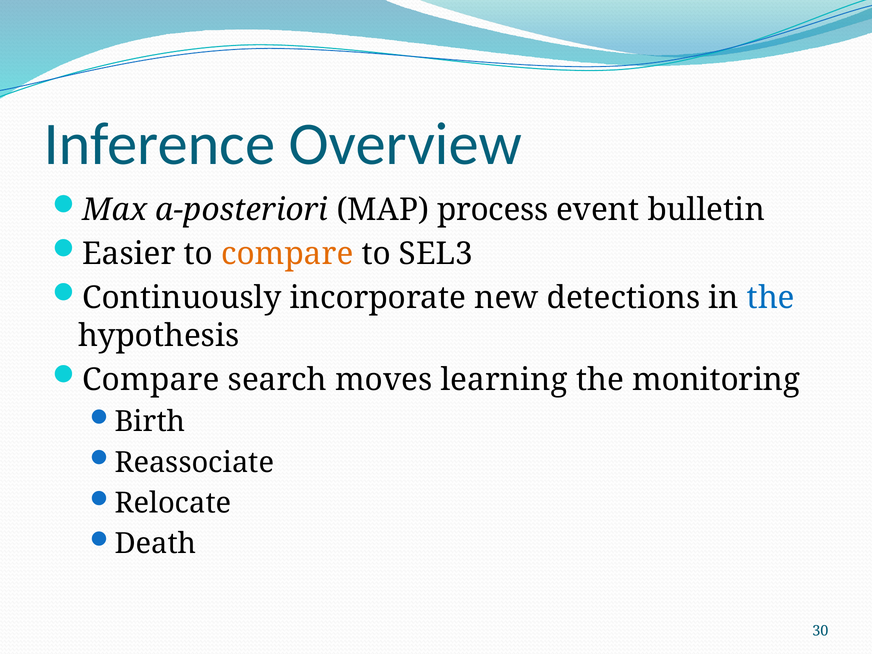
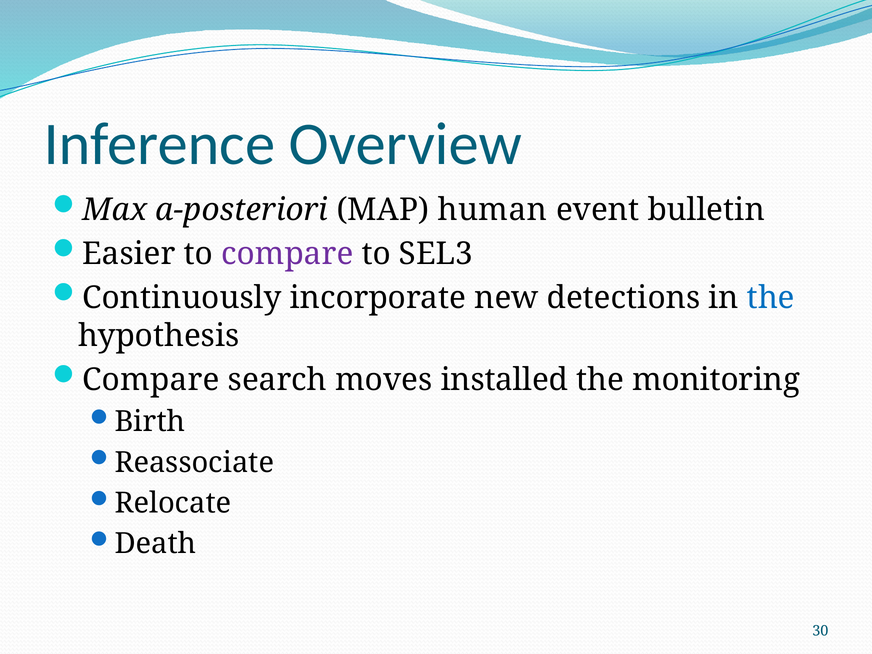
process: process -> human
compare at (287, 254) colour: orange -> purple
learning: learning -> installed
